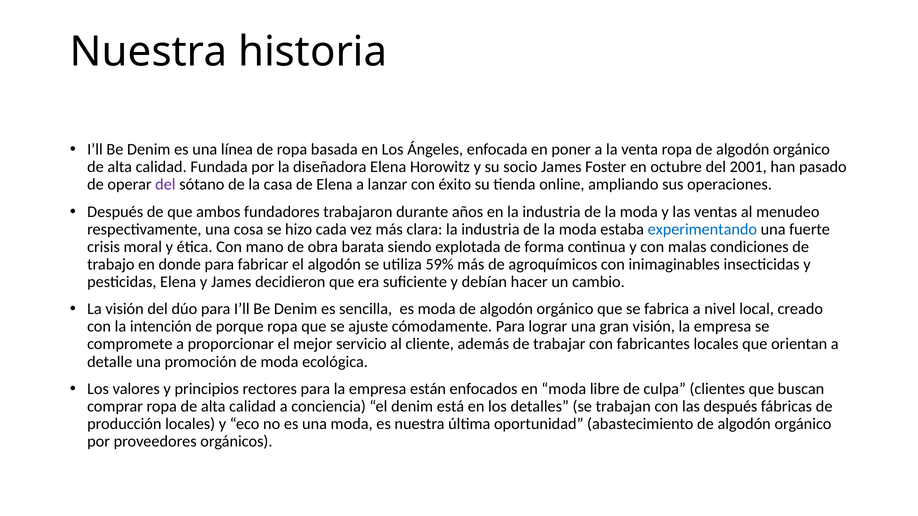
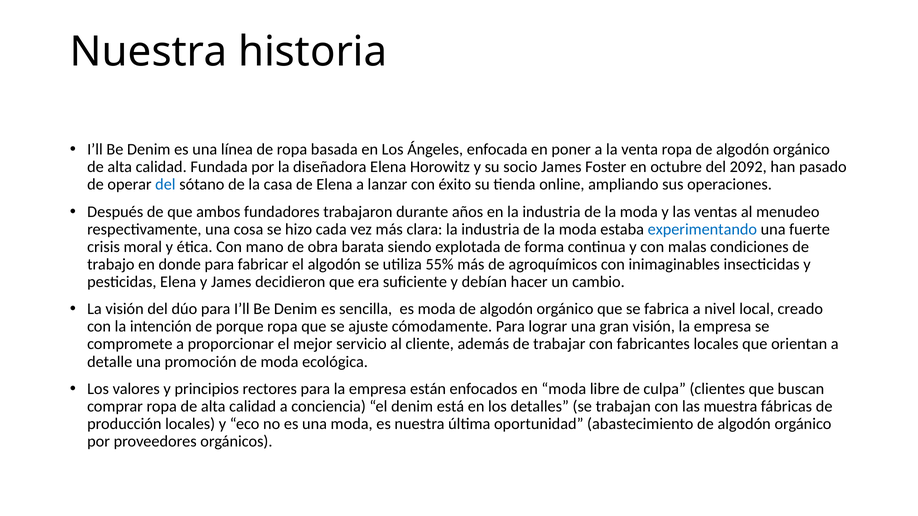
2001: 2001 -> 2092
del at (165, 185) colour: purple -> blue
59%: 59% -> 55%
las después: después -> muestra
